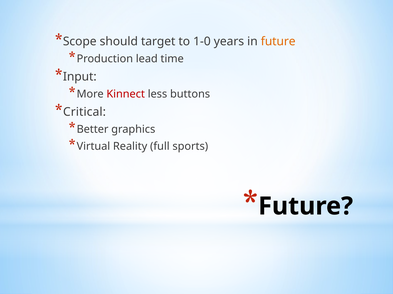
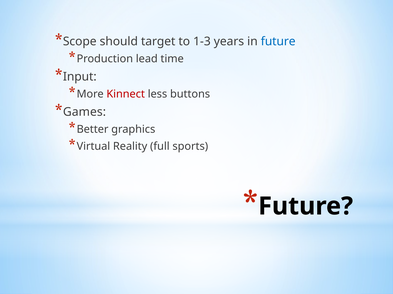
1-0: 1-0 -> 1-3
future at (278, 41) colour: orange -> blue
Critical: Critical -> Games
